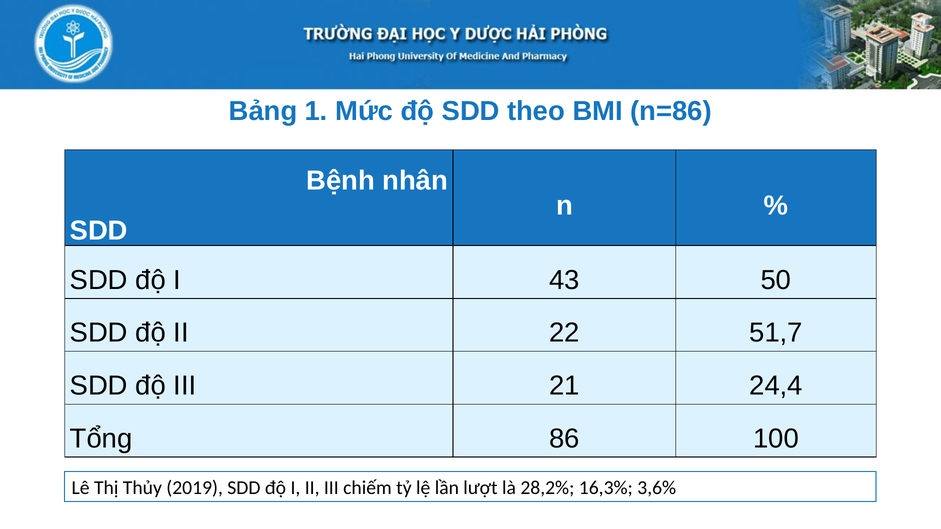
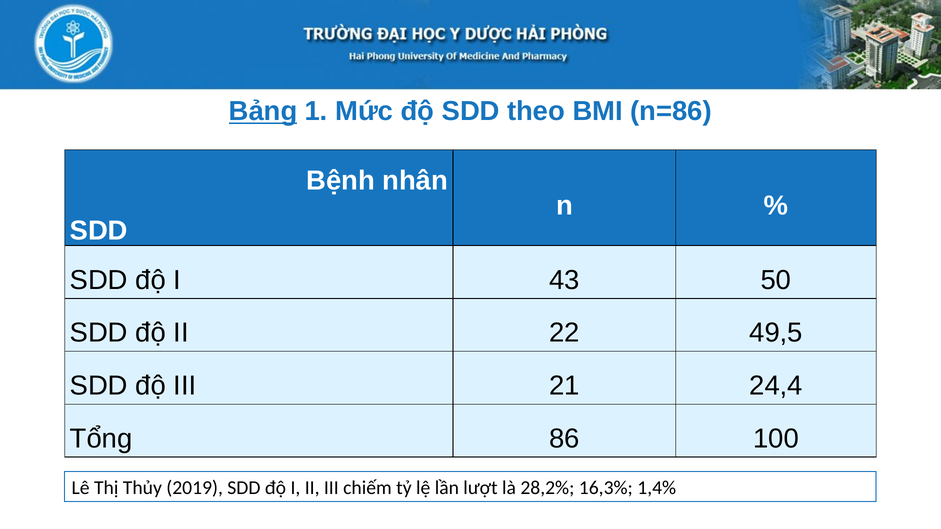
Bảng underline: none -> present
51,7: 51,7 -> 49,5
3,6%: 3,6% -> 1,4%
